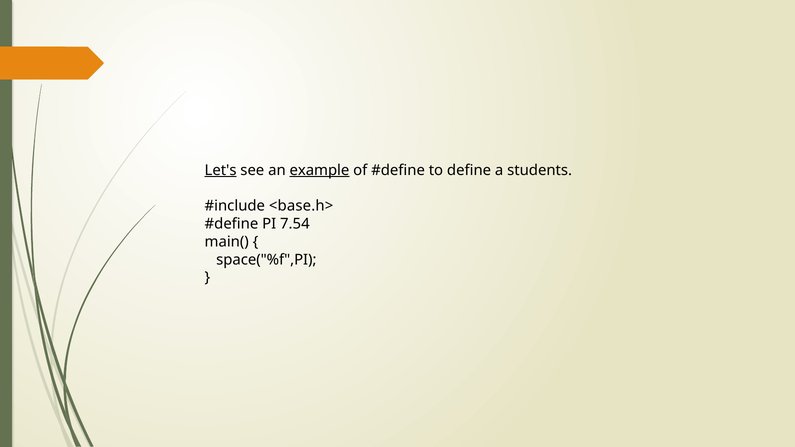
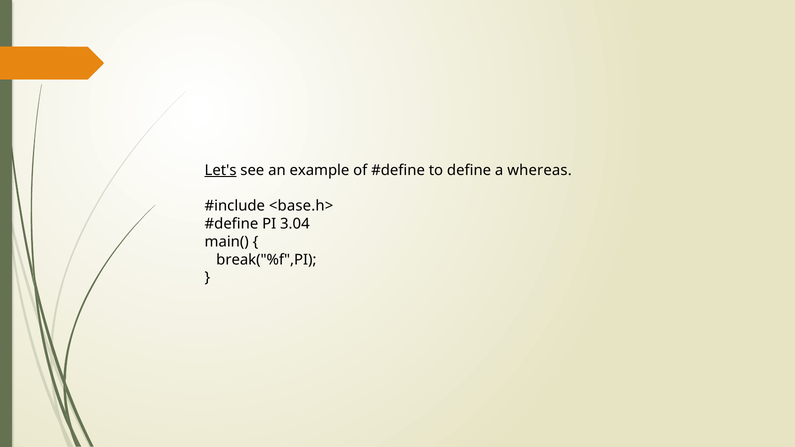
example underline: present -> none
students: students -> whereas
7.54: 7.54 -> 3.04
space("%f",PI: space("%f",PI -> break("%f",PI
